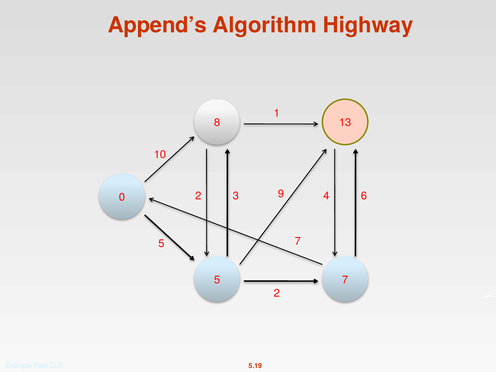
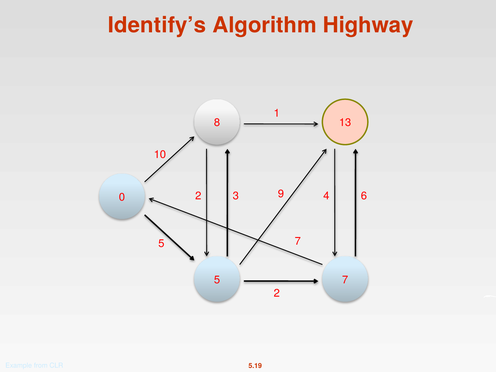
Append’s: Append’s -> Identify’s
